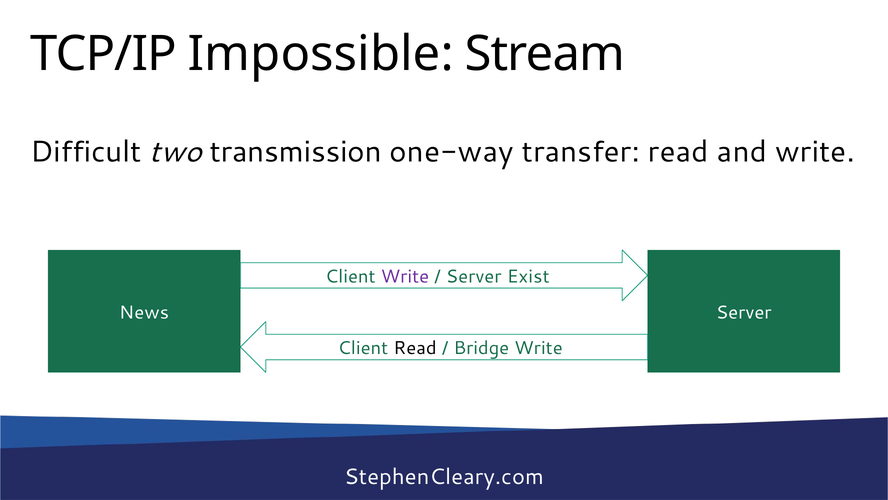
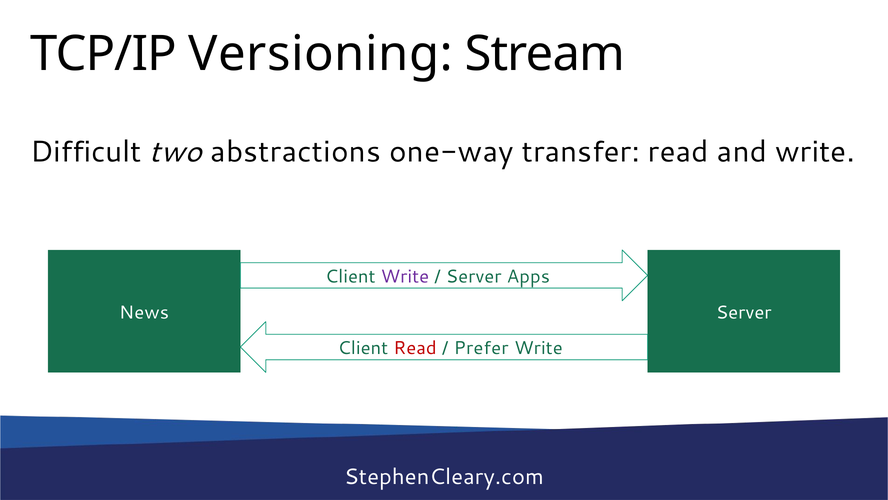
Impossible: Impossible -> Versioning
transmission: transmission -> abstractions
Exist: Exist -> Apps
Read at (415, 348) colour: black -> red
Bridge: Bridge -> Prefer
